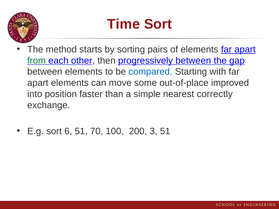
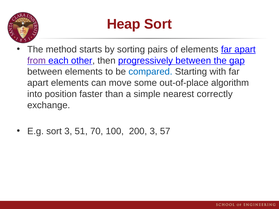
Time: Time -> Heap
from colour: green -> purple
improved: improved -> algorithm
sort 6: 6 -> 3
3 51: 51 -> 57
